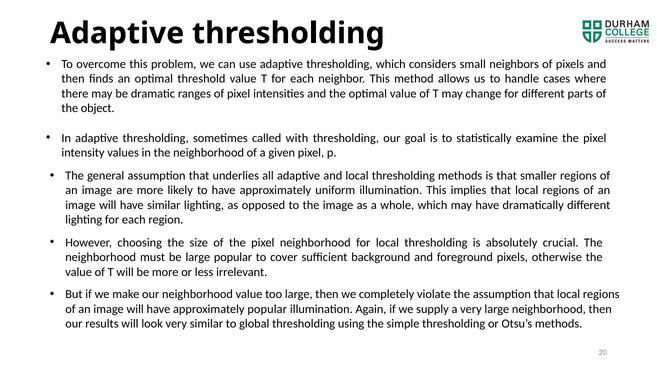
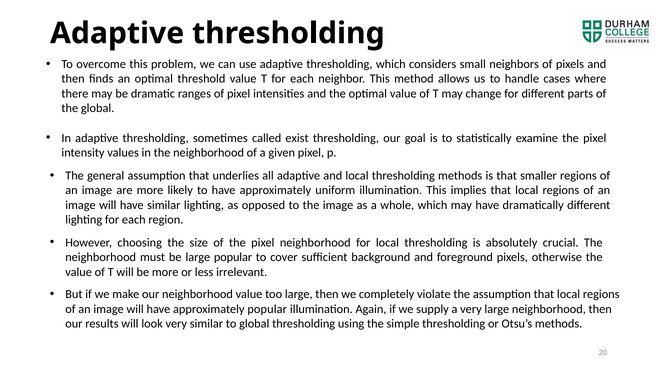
the object: object -> global
with: with -> exist
